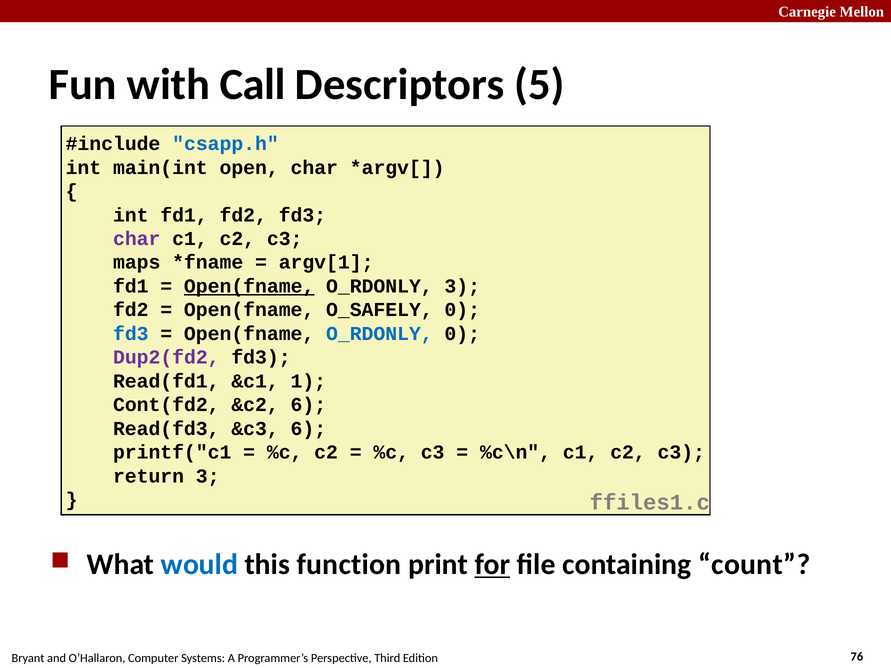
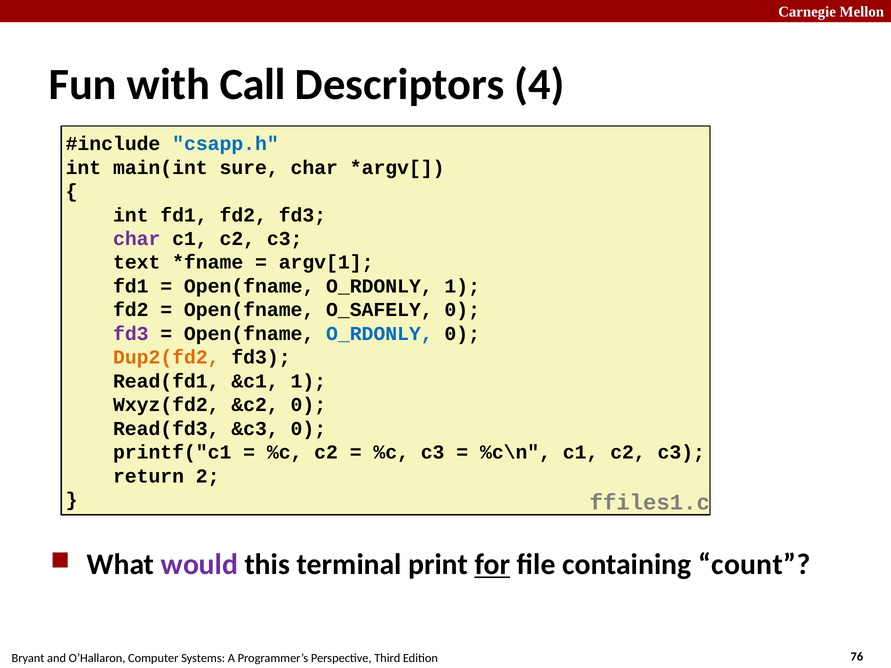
5: 5 -> 4
open: open -> sure
maps: maps -> text
Open(fname at (249, 286) underline: present -> none
O_RDONLY 3: 3 -> 1
fd3 at (131, 334) colour: blue -> purple
Dup2(fd2 colour: purple -> orange
Cont(fd2: Cont(fd2 -> Wxyz(fd2
&c2 6: 6 -> 0
&c3 6: 6 -> 0
return 3: 3 -> 2
would colour: blue -> purple
function: function -> terminal
